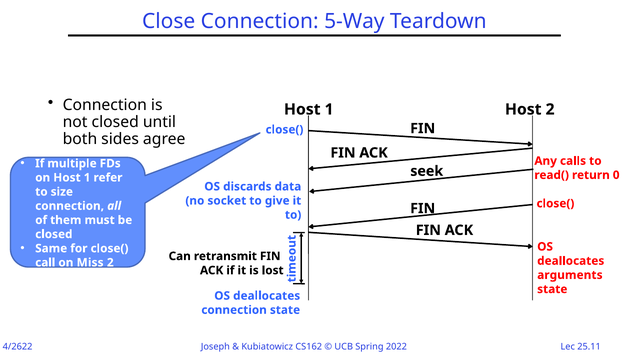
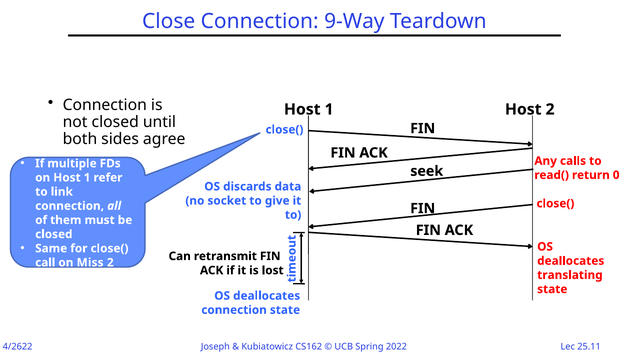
5-Way: 5-Way -> 9-Way
size: size -> link
arguments: arguments -> translating
